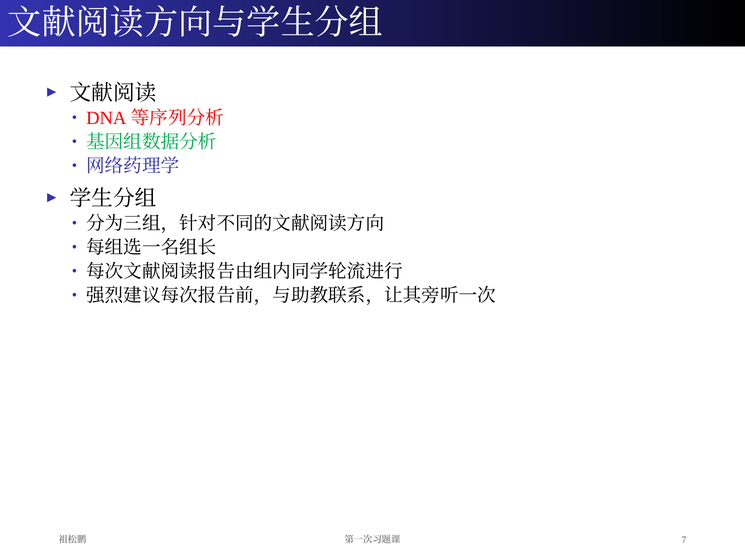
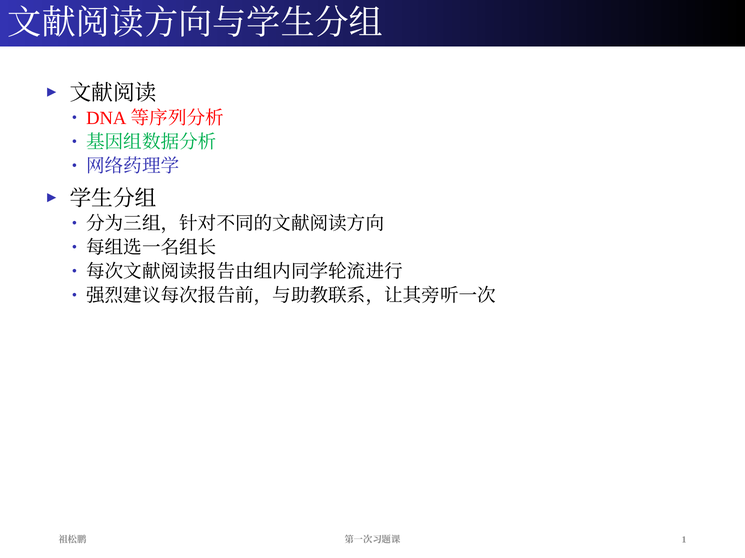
7: 7 -> 1
